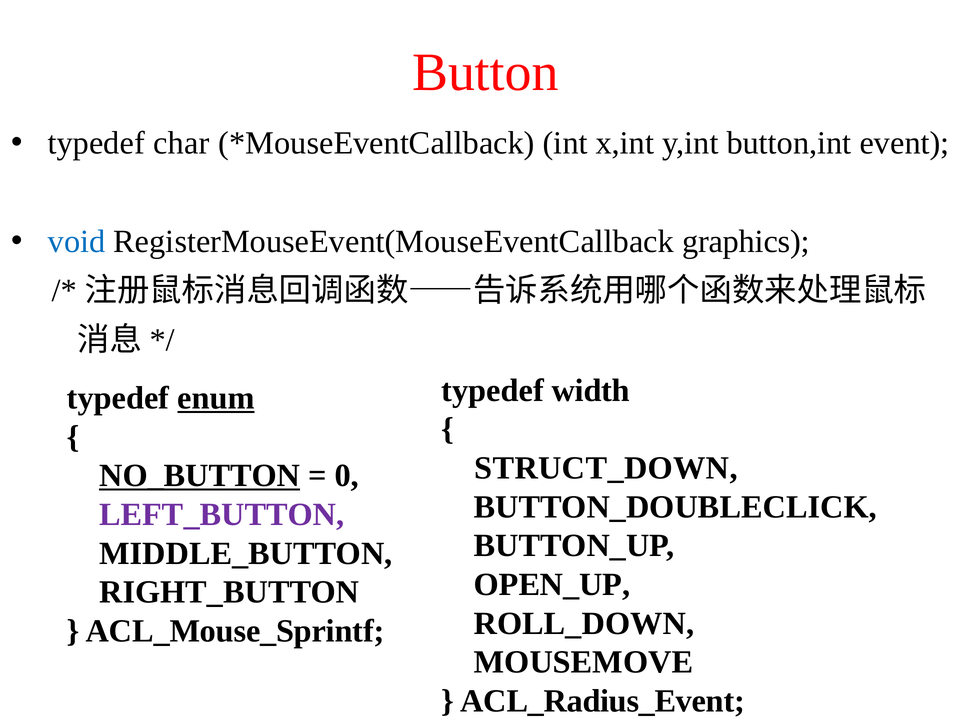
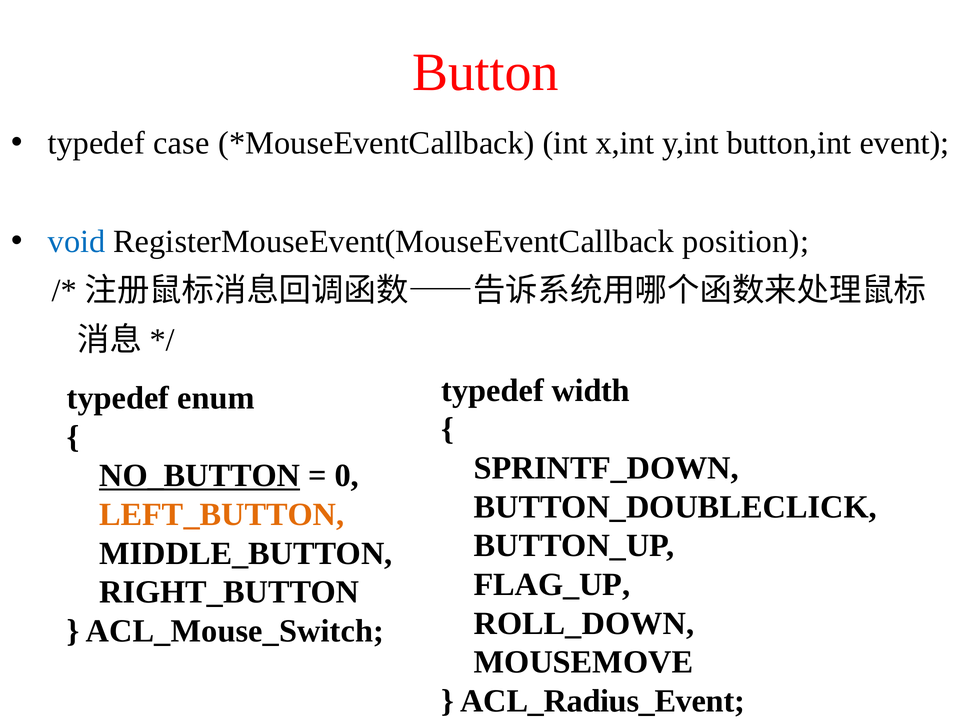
char: char -> case
graphics: graphics -> position
enum underline: present -> none
STRUCT_DOWN: STRUCT_DOWN -> SPRINTF_DOWN
LEFT_BUTTON colour: purple -> orange
OPEN_UP: OPEN_UP -> FLAG_UP
ACL_Mouse_Sprintf: ACL_Mouse_Sprintf -> ACL_Mouse_Switch
